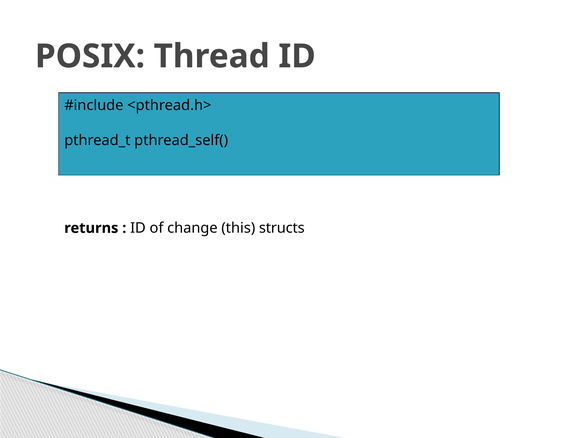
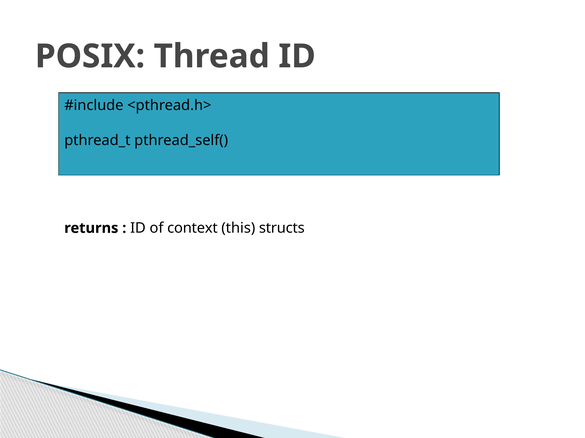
change: change -> context
